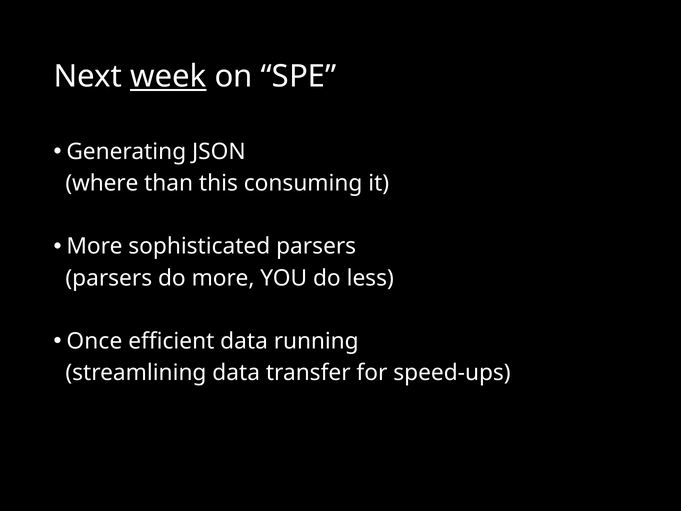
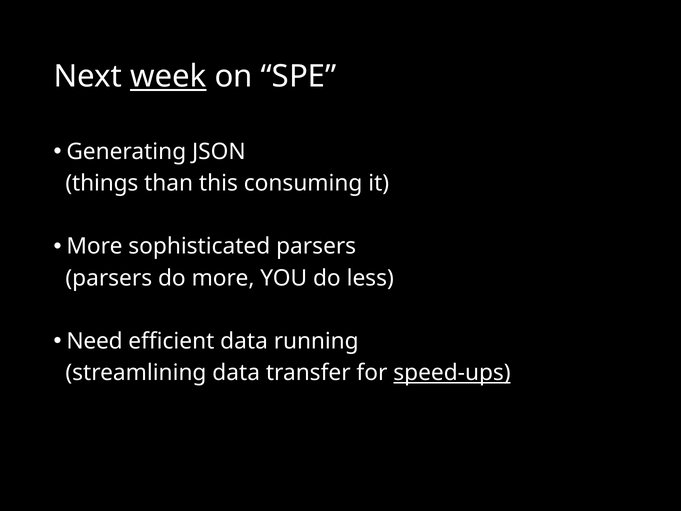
where: where -> things
Once: Once -> Need
speed-ups underline: none -> present
